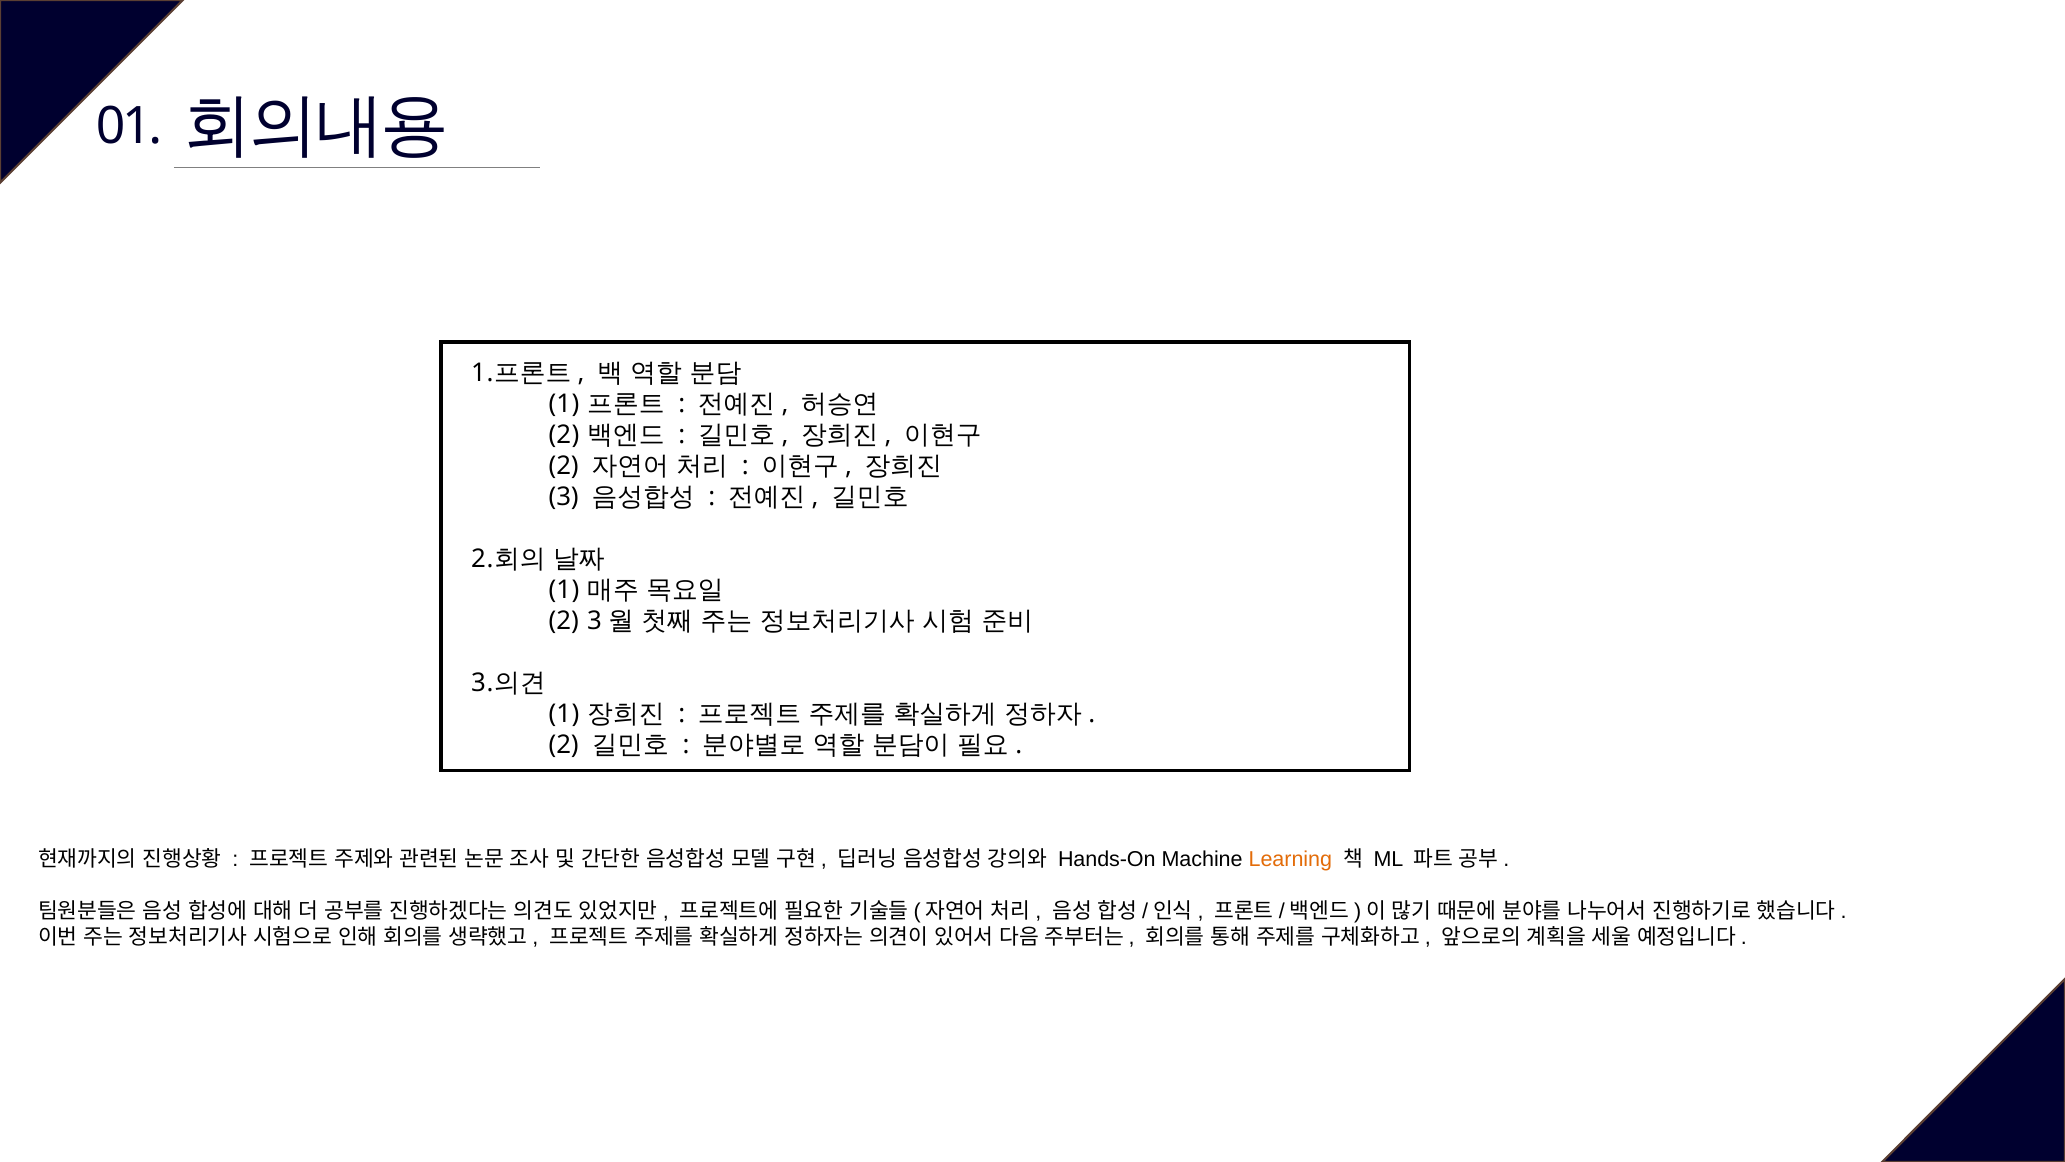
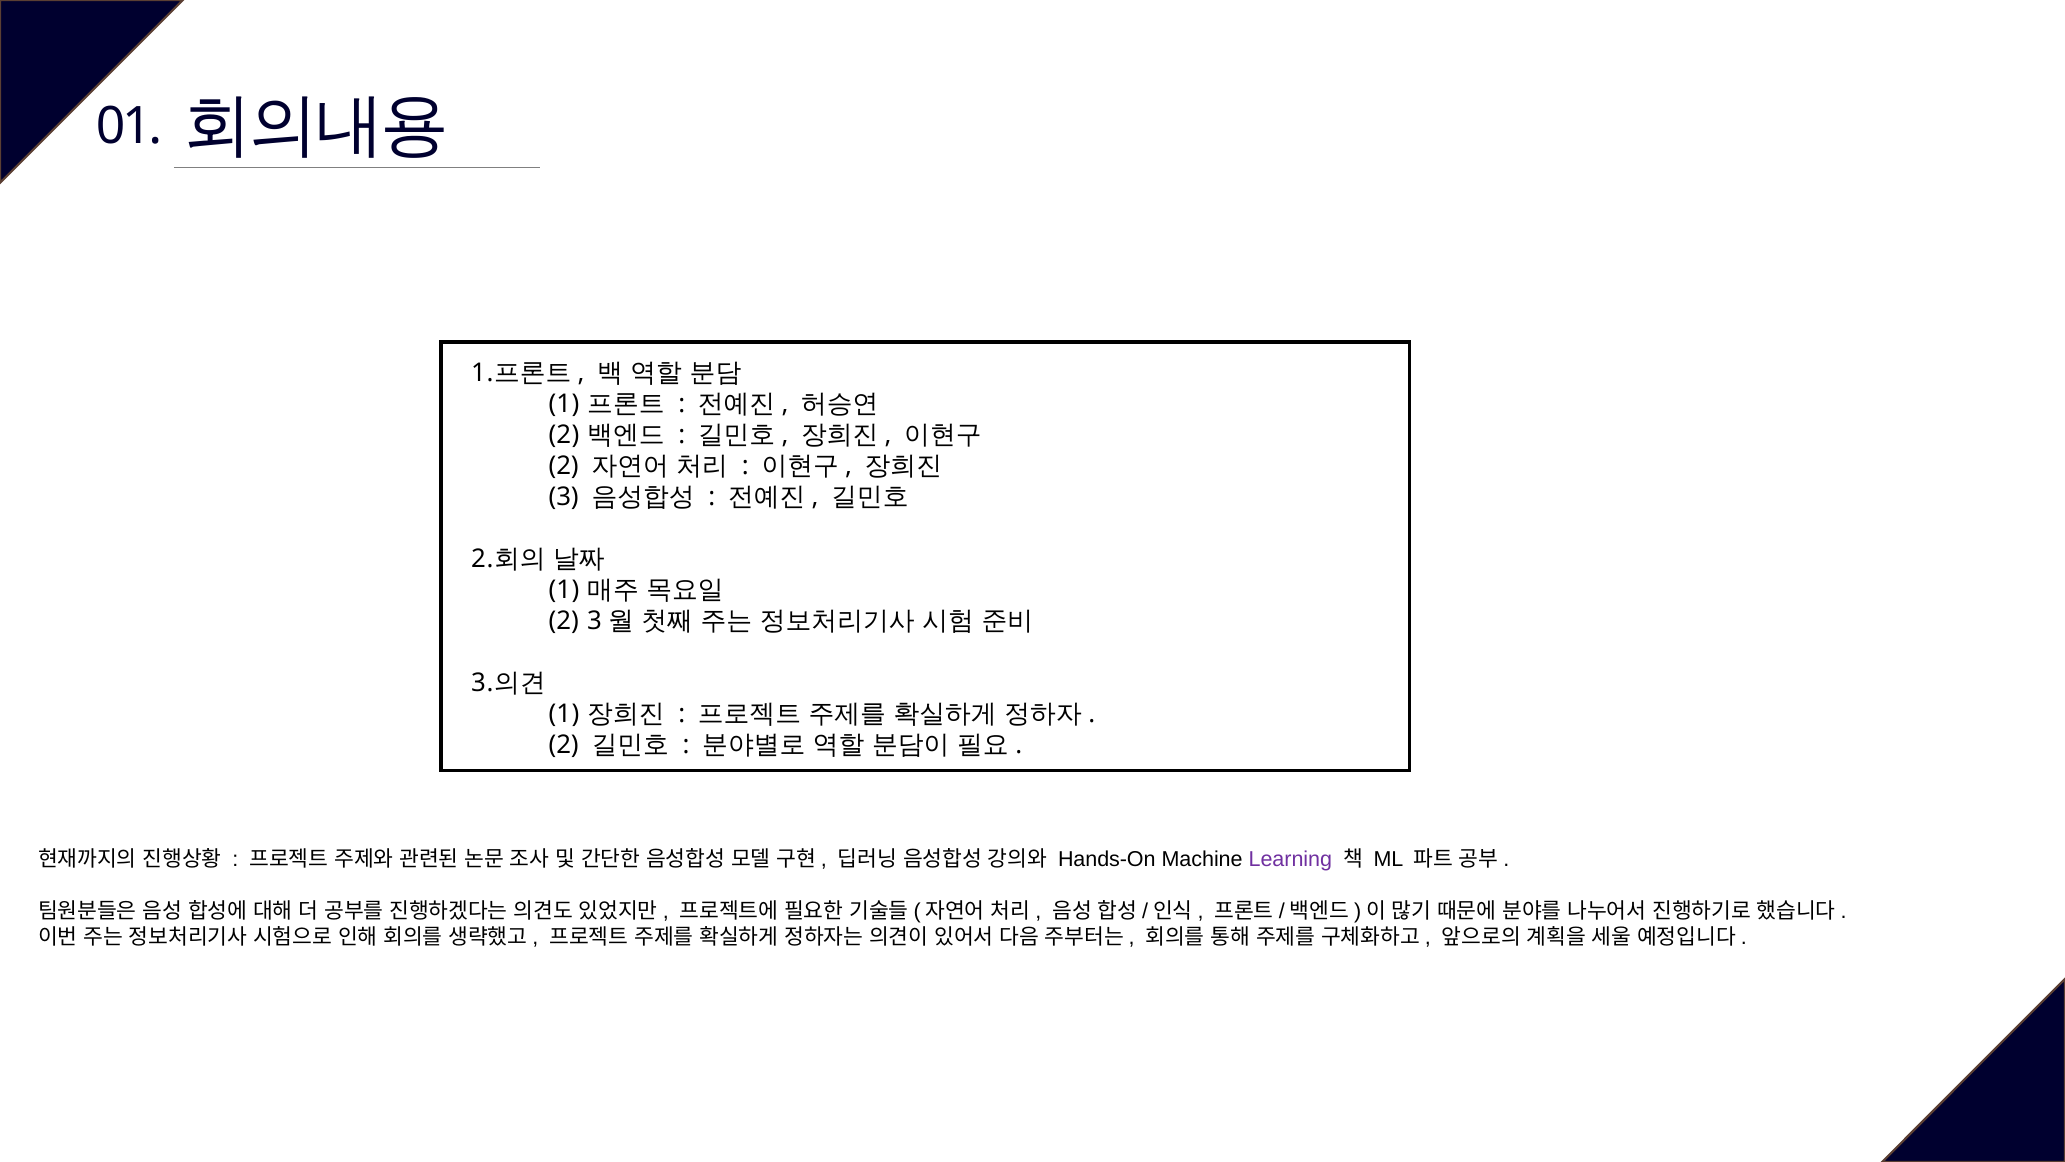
Learning colour: orange -> purple
